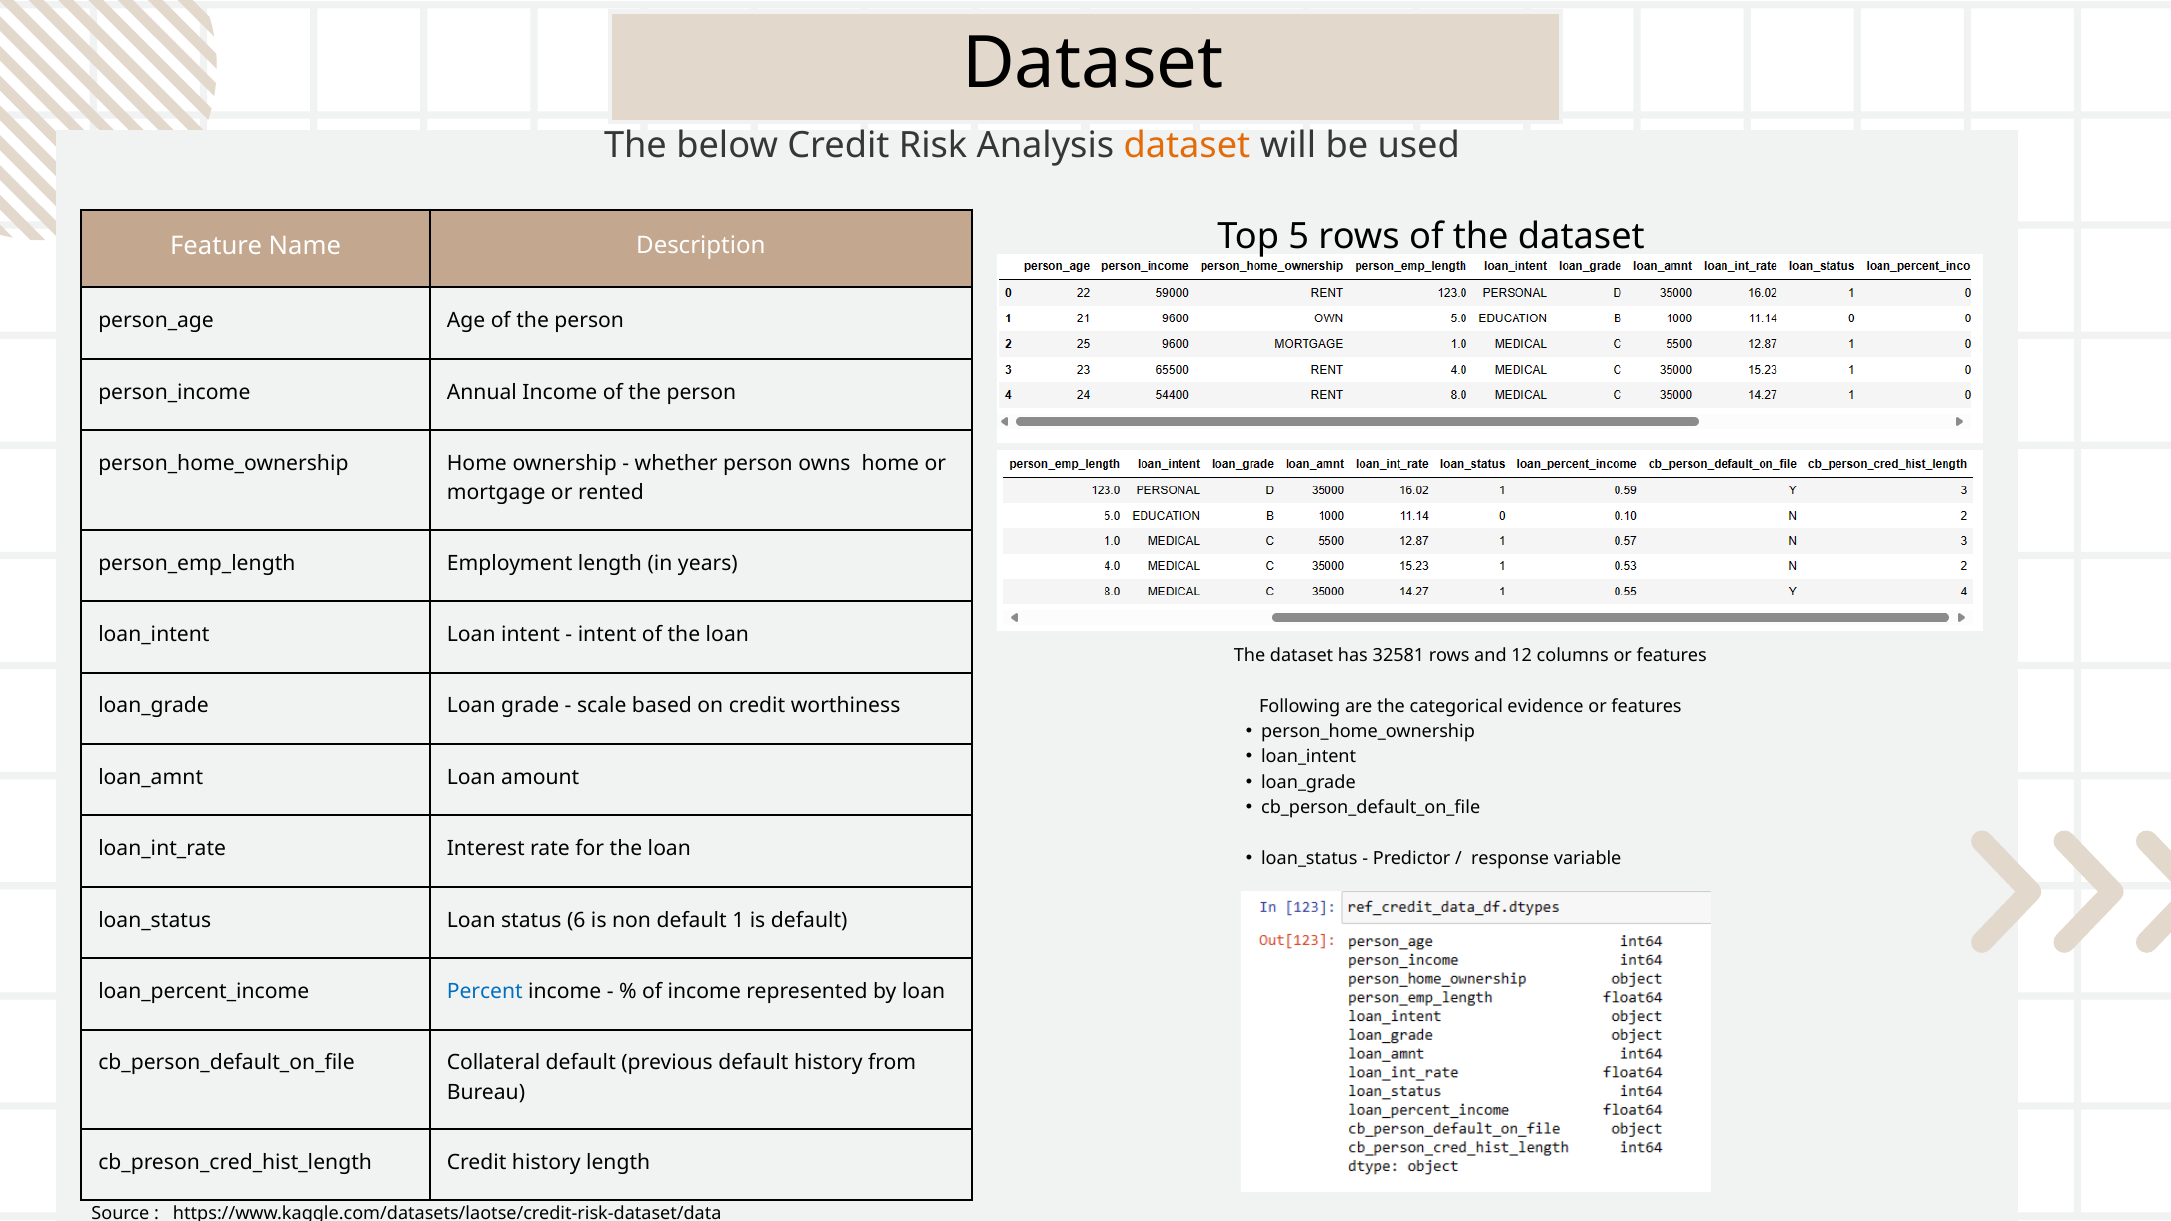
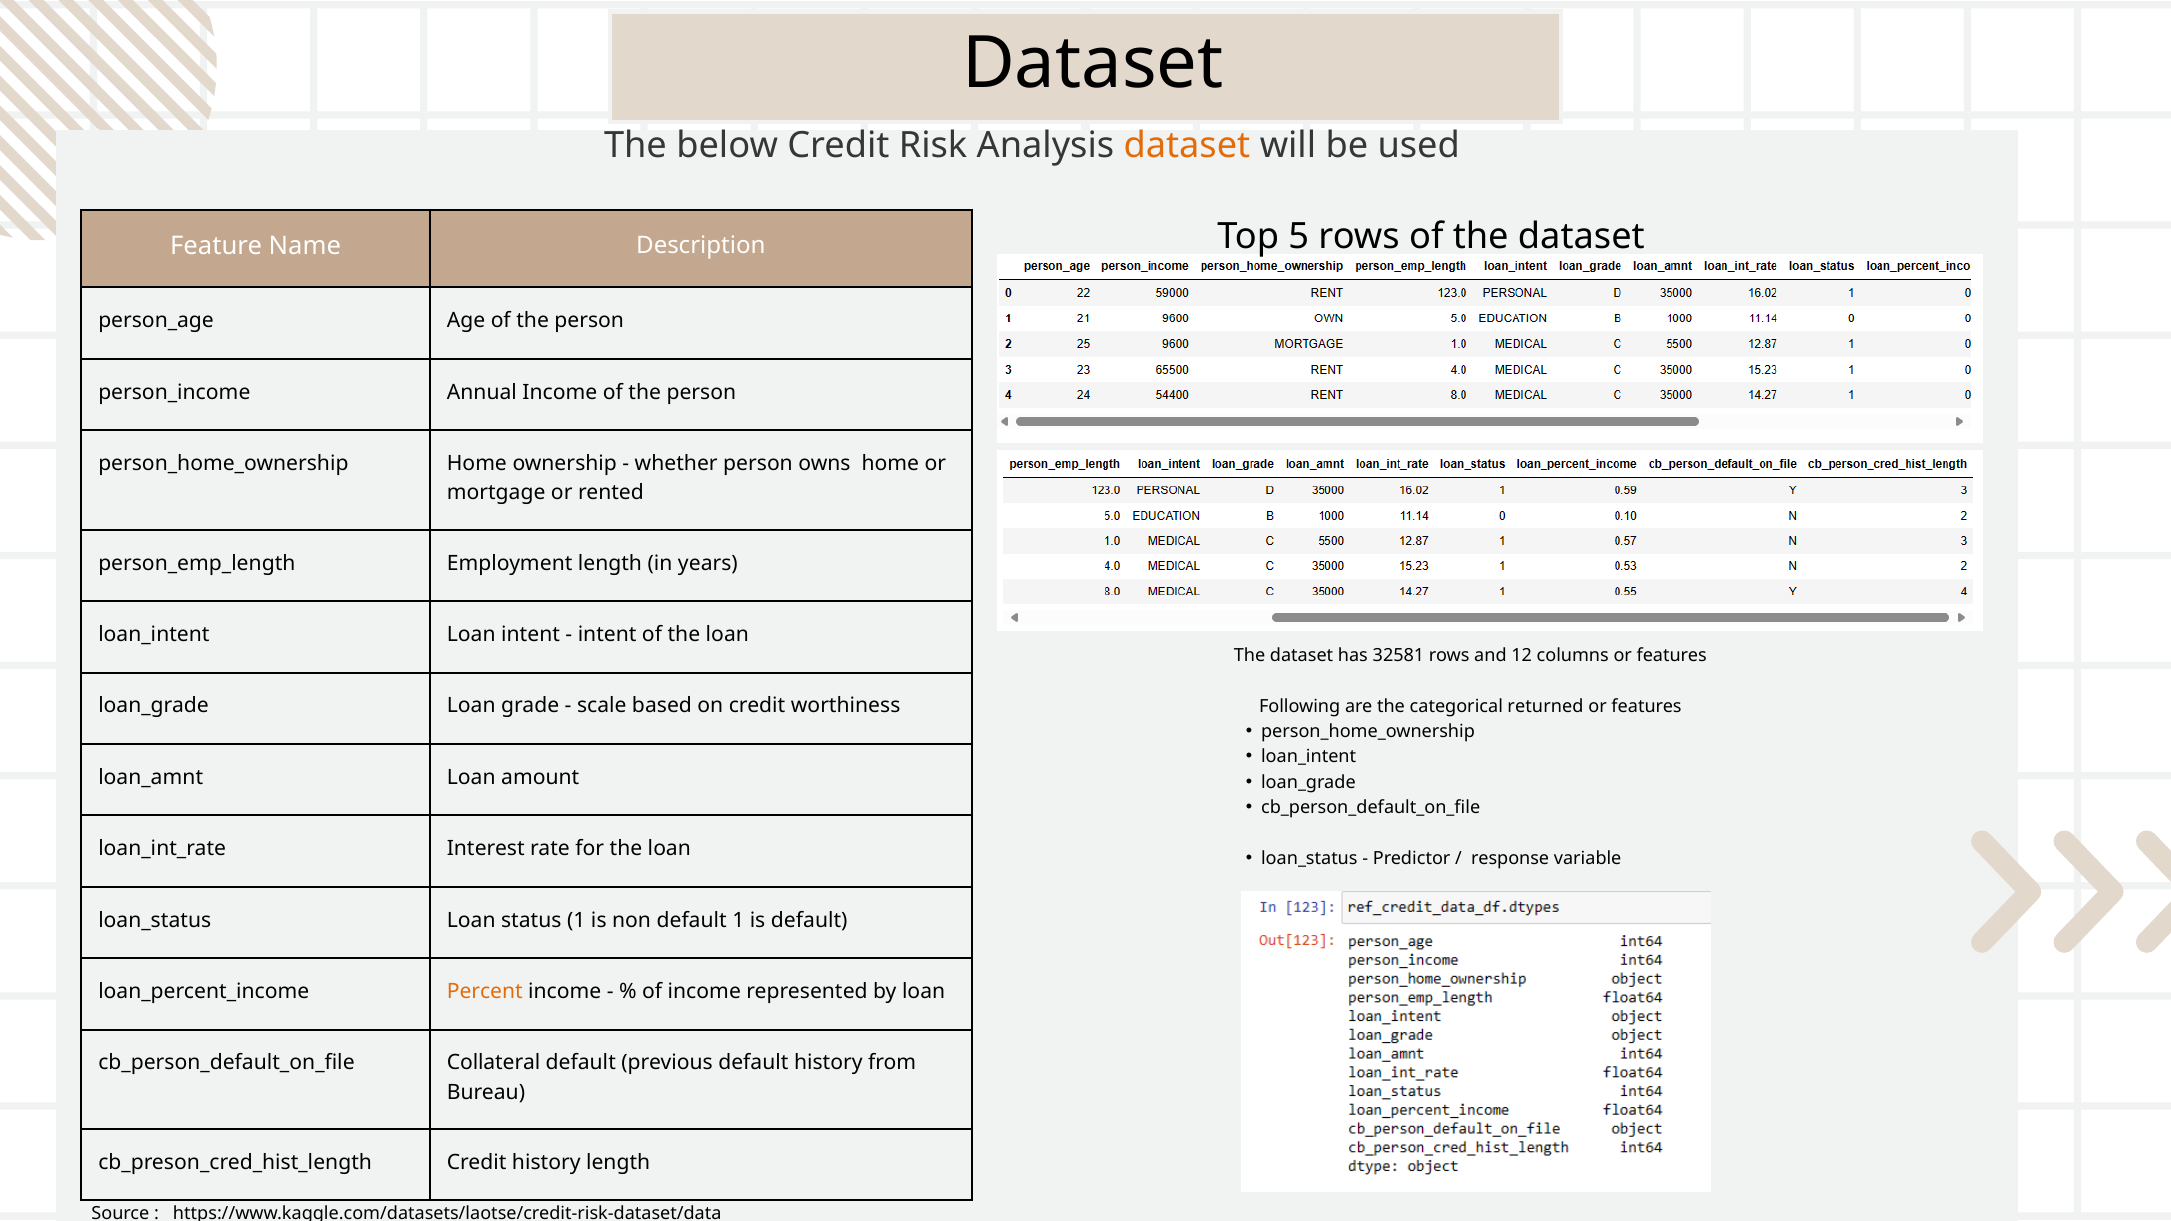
evidence: evidence -> returned
status 6: 6 -> 1
Percent colour: blue -> orange
